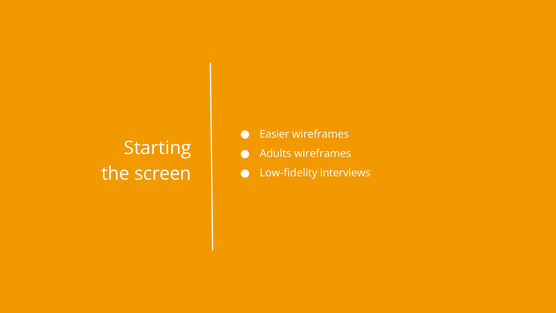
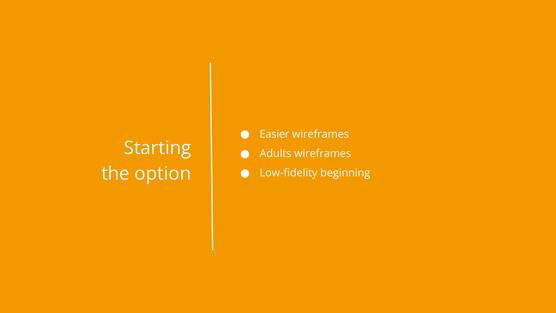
screen: screen -> option
interviews: interviews -> beginning
